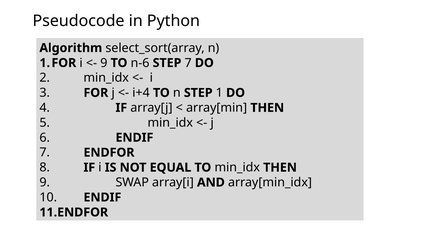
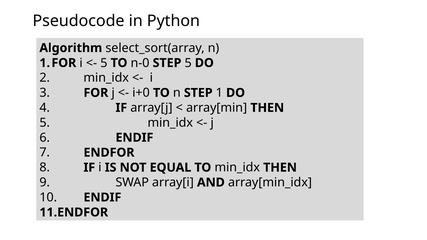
9 at (104, 63): 9 -> 5
n-6: n-6 -> n-0
STEP 7: 7 -> 5
i+4: i+4 -> i+0
